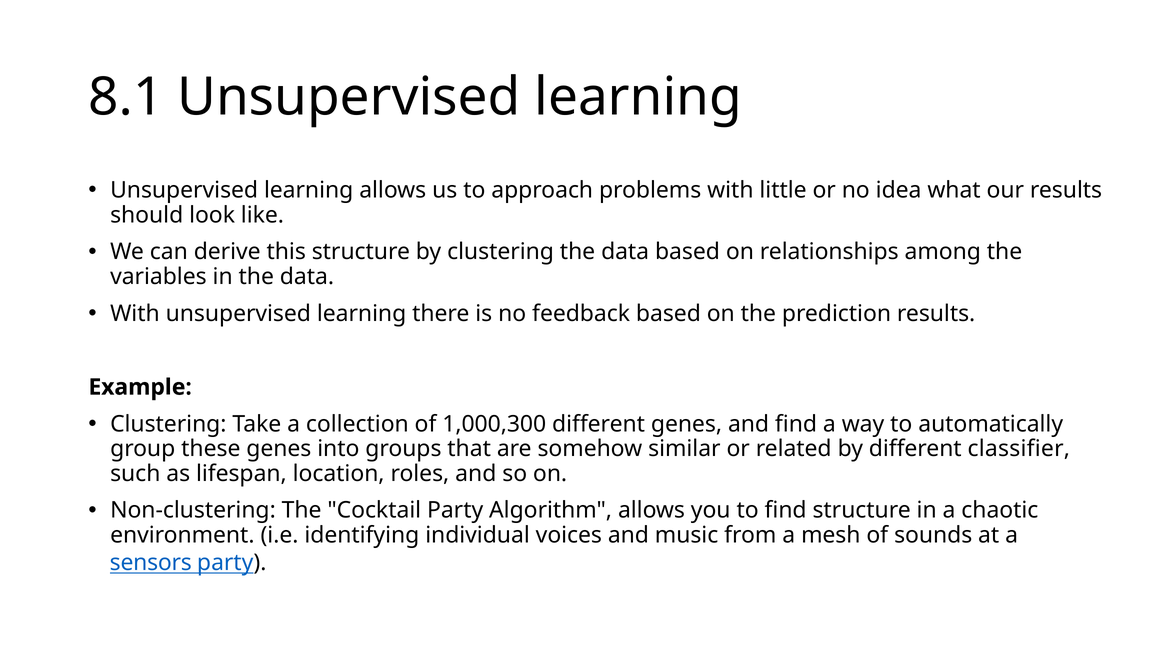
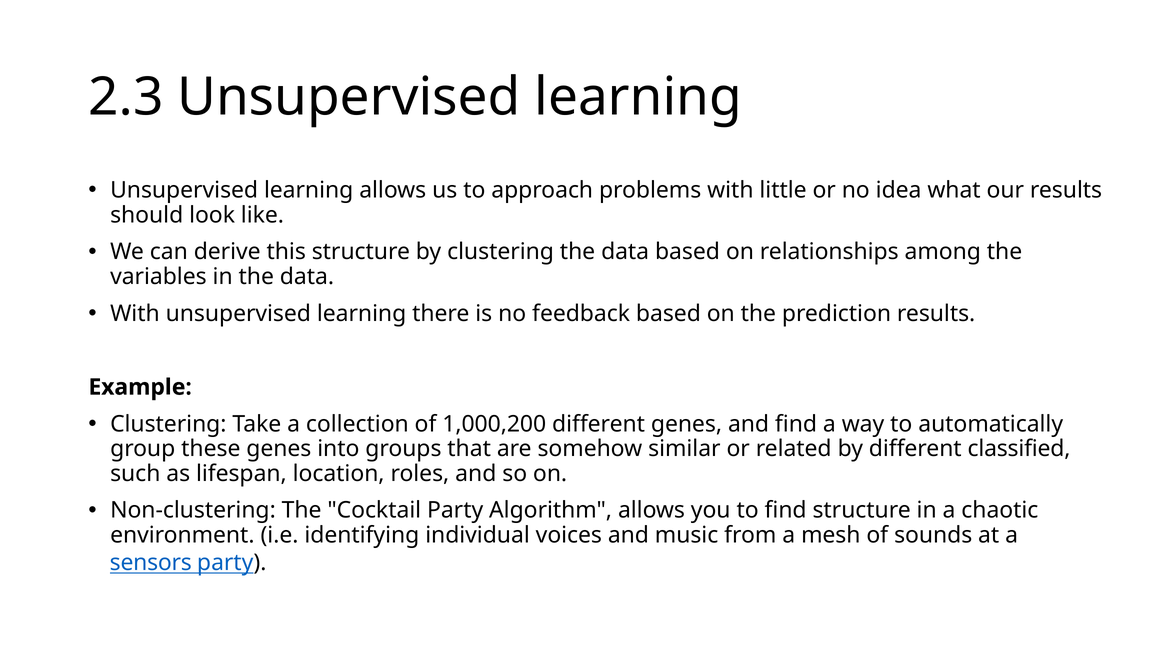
8.1: 8.1 -> 2.3
1,000,300: 1,000,300 -> 1,000,200
classifier: classifier -> classified
